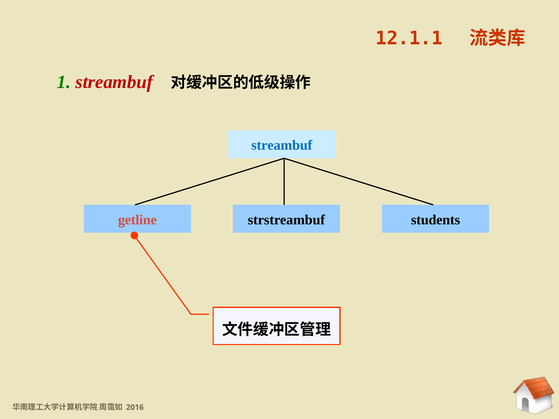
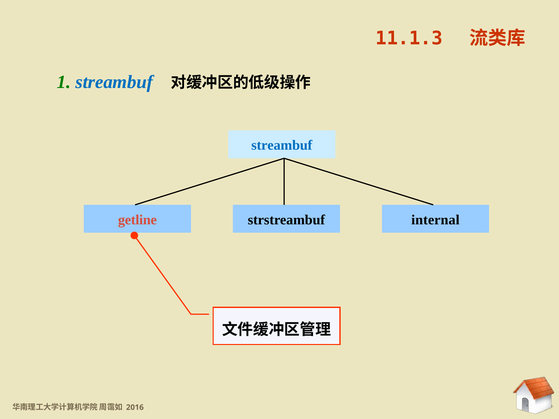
12.1.1: 12.1.1 -> 11.1.3
streambuf at (114, 82) colour: red -> blue
students: students -> internal
